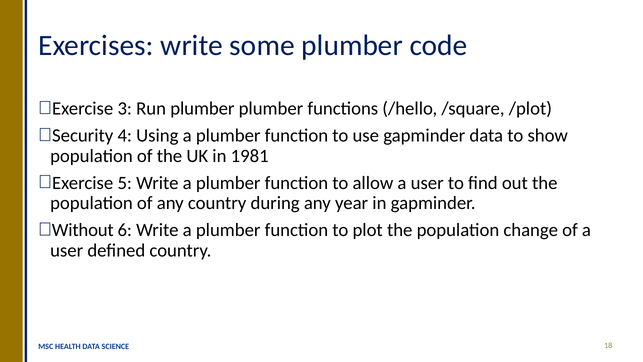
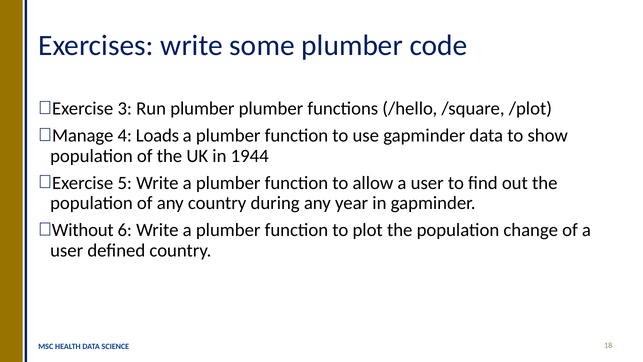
Security: Security -> Manage
Using: Using -> Loads
1981: 1981 -> 1944
